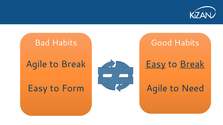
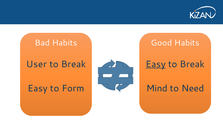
Agile at (37, 64): Agile -> User
Break at (192, 64) underline: present -> none
Form Agile: Agile -> Mind
